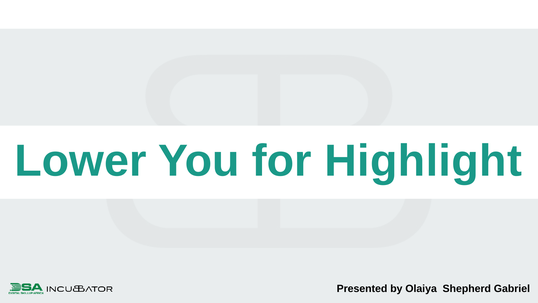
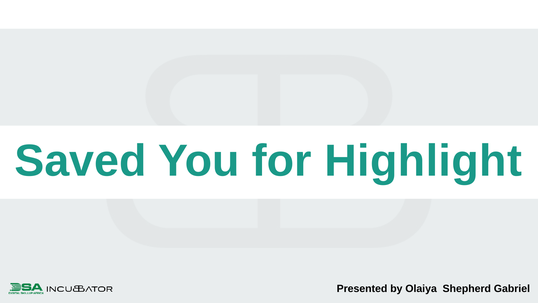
Lower: Lower -> Saved
